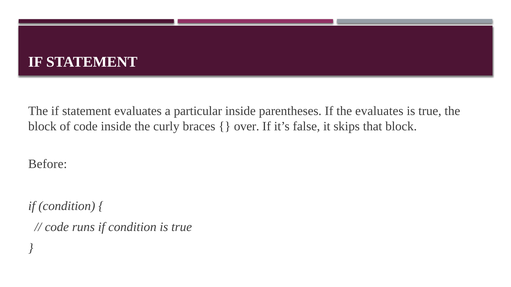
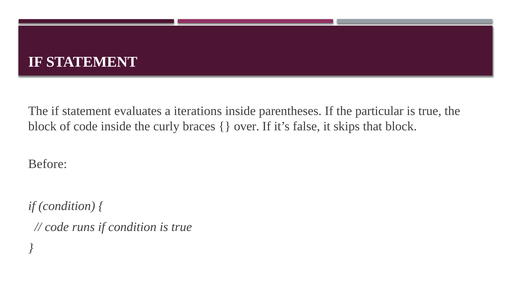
particular: particular -> iterations
the evaluates: evaluates -> particular
